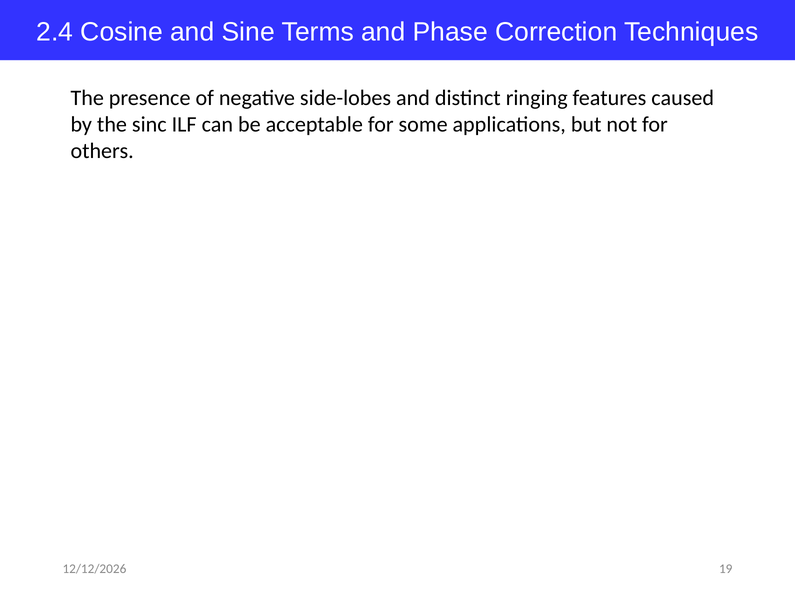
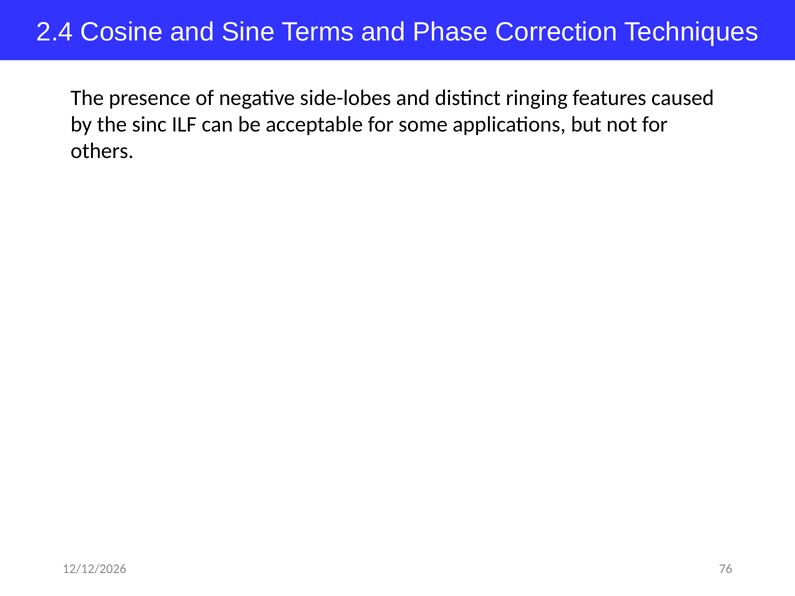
19: 19 -> 76
